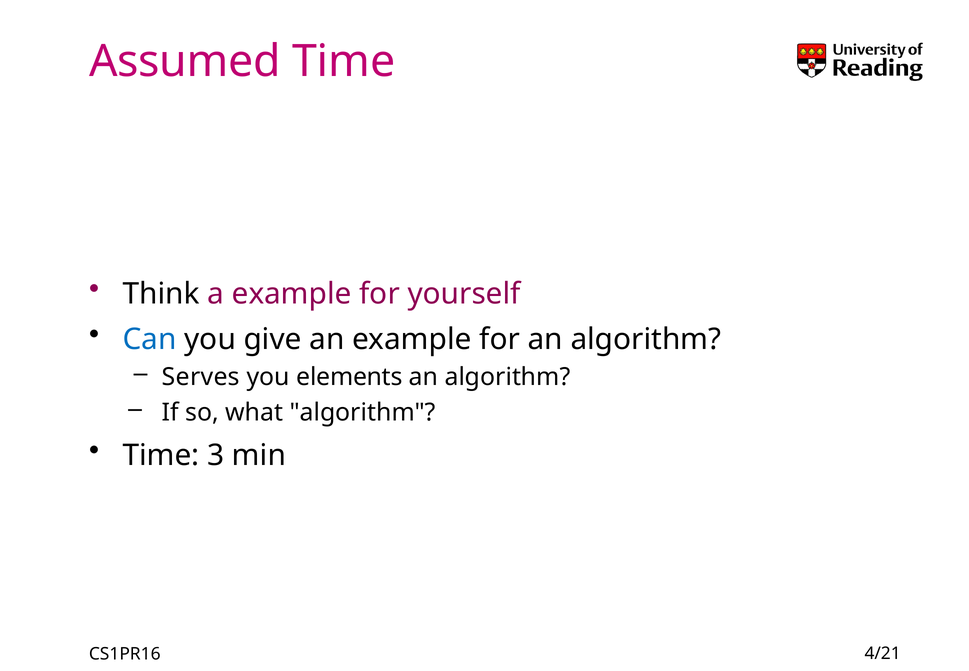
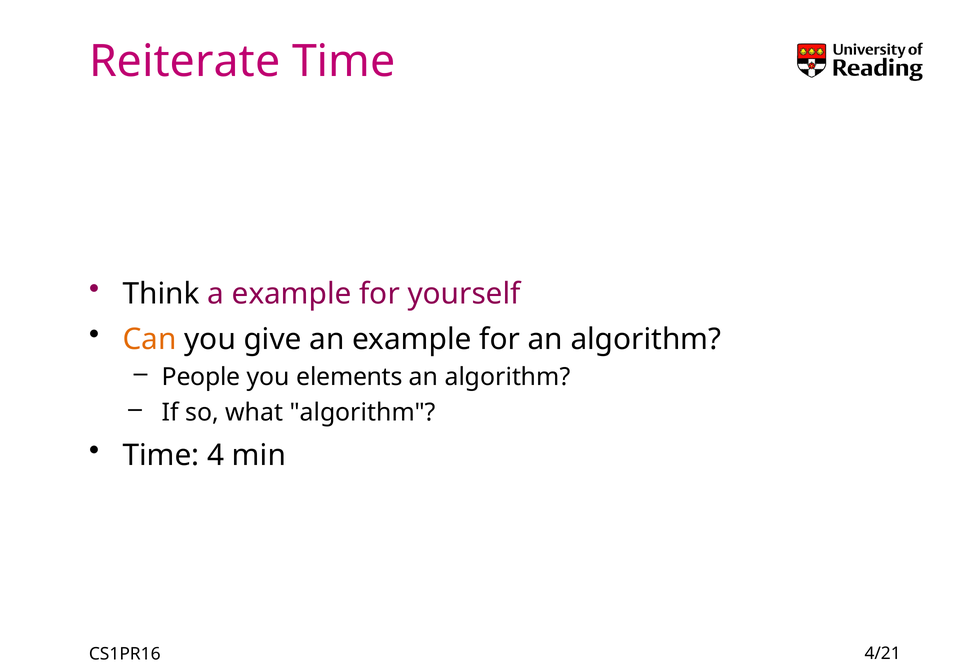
Assumed: Assumed -> Reiterate
Can colour: blue -> orange
Serves: Serves -> People
3: 3 -> 4
